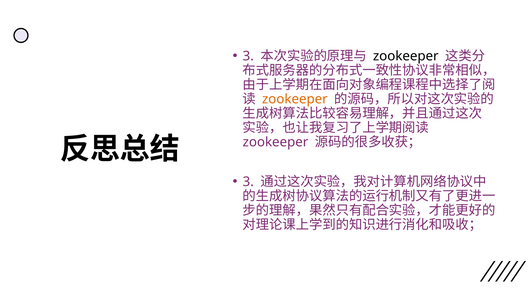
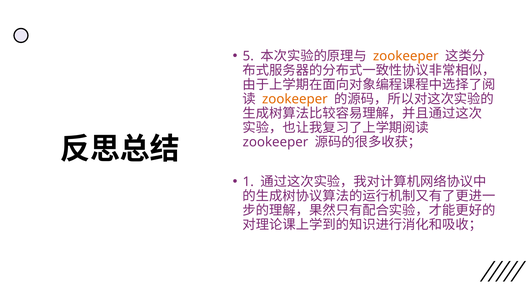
3 at (248, 56): 3 -> 5
zookeeper at (406, 56) colour: black -> orange
3 at (248, 182): 3 -> 1
